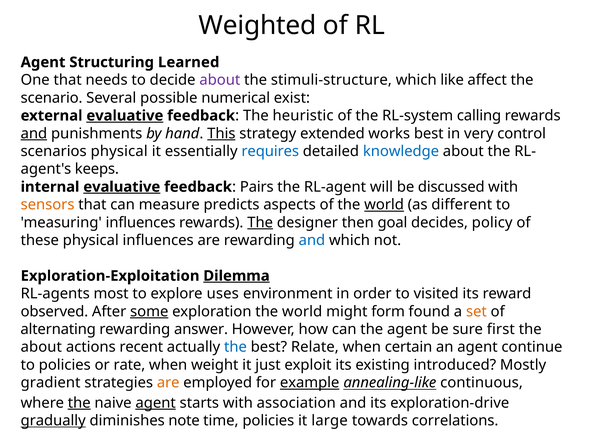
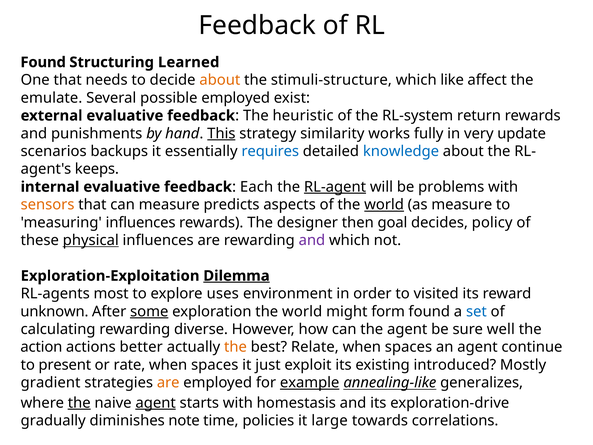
Weighted at (257, 26): Weighted -> Feedback
Agent at (43, 62): Agent -> Found
about at (220, 80) colour: purple -> orange
scenario: scenario -> emulate
possible numerical: numerical -> employed
evaluative at (125, 116) underline: present -> none
calling: calling -> return
and at (34, 133) underline: present -> none
extended: extended -> similarity
works best: best -> fully
control: control -> update
scenarios physical: physical -> backups
evaluative at (122, 187) underline: present -> none
Pairs: Pairs -> Each
RL-agent underline: none -> present
discussed: discussed -> problems
as different: different -> measure
The at (260, 222) underline: present -> none
physical at (91, 240) underline: none -> present
and at (312, 240) colour: blue -> purple
observed: observed -> unknown
set colour: orange -> blue
alternating: alternating -> calculating
answer: answer -> diverse
first: first -> well
about at (41, 347): about -> action
recent: recent -> better
the at (235, 347) colour: blue -> orange
certain at (409, 347): certain -> spaces
to policies: policies -> present
weight at (215, 365): weight -> spaces
continuous: continuous -> generalizes
association: association -> homestasis
gradually underline: present -> none
